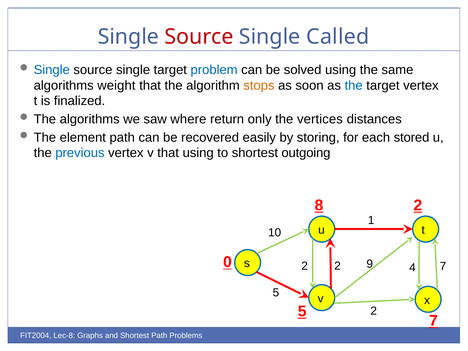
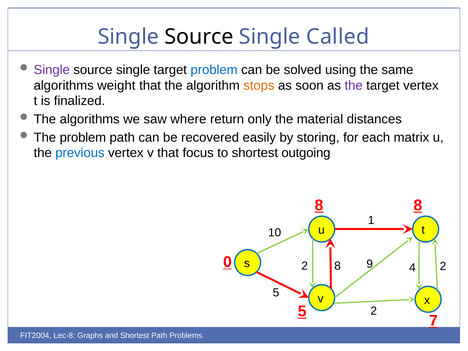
Source at (199, 37) colour: red -> black
Single at (52, 70) colour: blue -> purple
the at (354, 85) colour: blue -> purple
vertices: vertices -> material
The element: element -> problem
stored: stored -> matrix
that using: using -> focus
8 2: 2 -> 8
2 2: 2 -> 8
4 7: 7 -> 2
